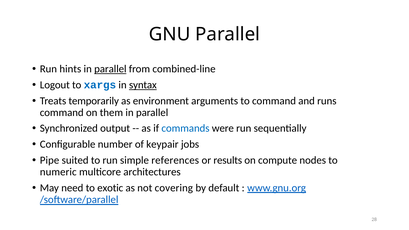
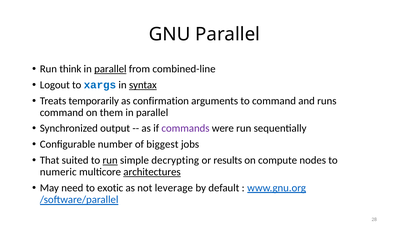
hints: hints -> think
environment: environment -> confirmation
commands colour: blue -> purple
keypair: keypair -> biggest
Pipe: Pipe -> That
run at (110, 160) underline: none -> present
references: references -> decrypting
architectures underline: none -> present
covering: covering -> leverage
